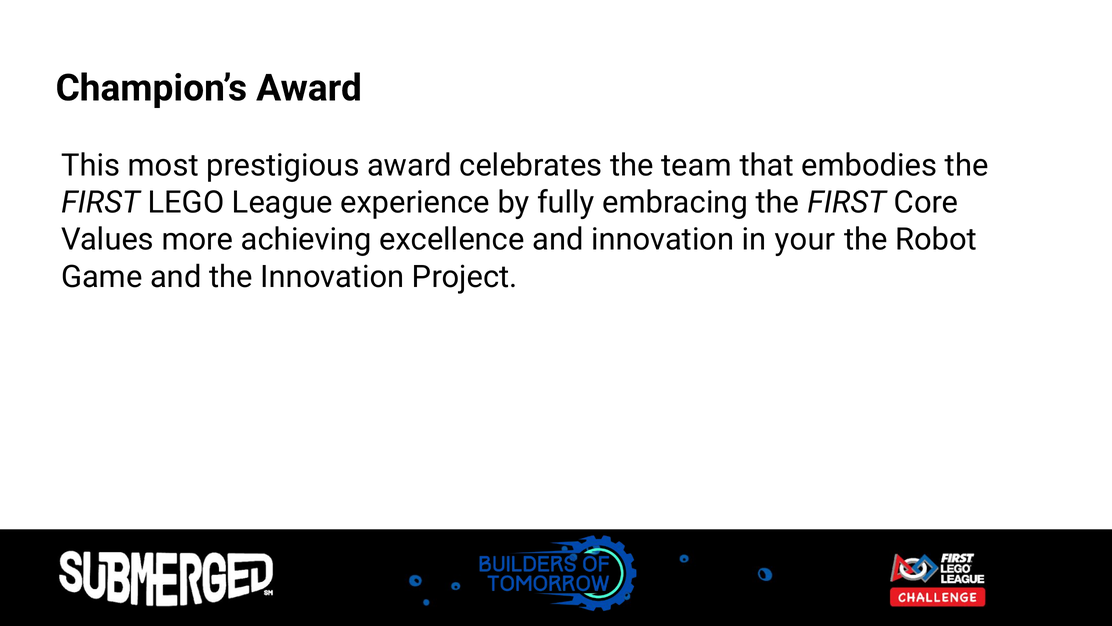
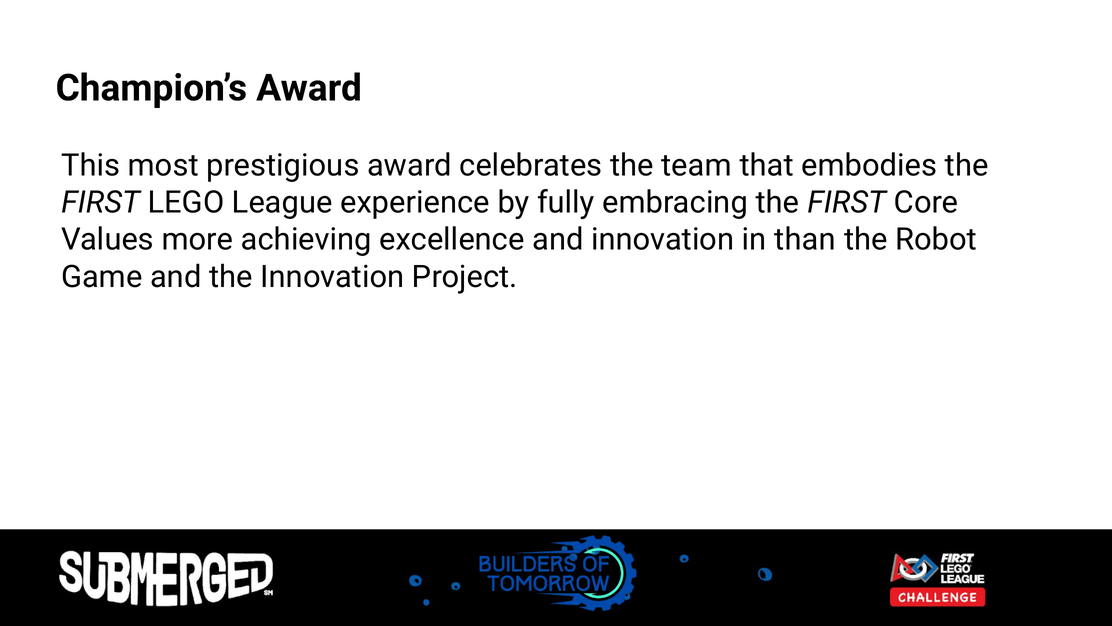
your: your -> than
